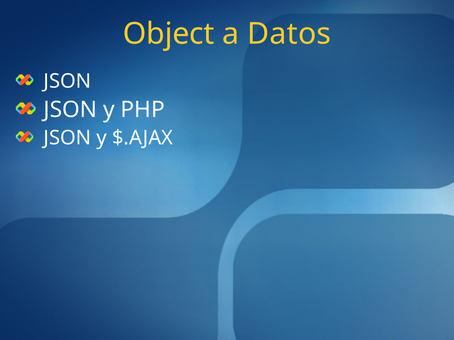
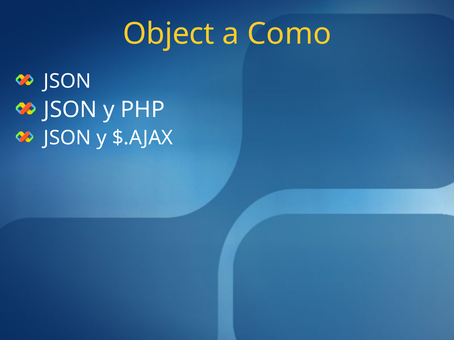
Datos: Datos -> Como
